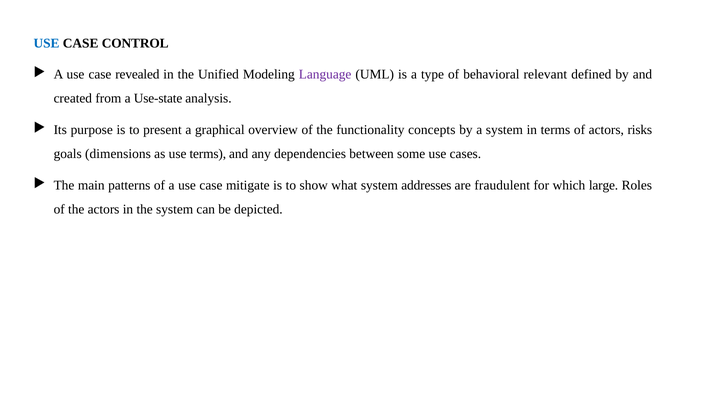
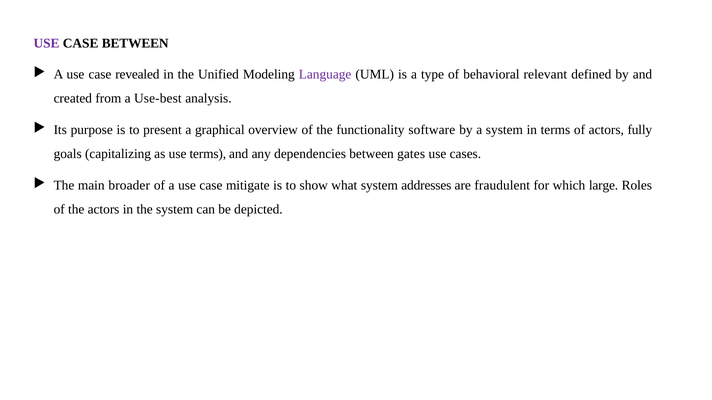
USE at (47, 43) colour: blue -> purple
CASE CONTROL: CONTROL -> BETWEEN
Use-state: Use-state -> Use-best
concepts: concepts -> software
risks: risks -> fully
dimensions: dimensions -> capitalizing
some: some -> gates
patterns: patterns -> broader
